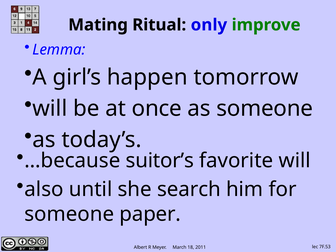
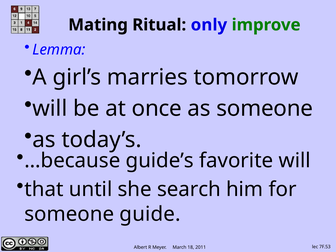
happen: happen -> marries
suitor’s: suitor’s -> guide’s
also: also -> that
paper: paper -> guide
